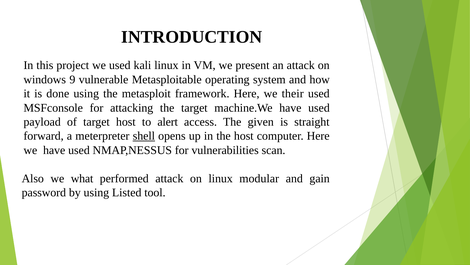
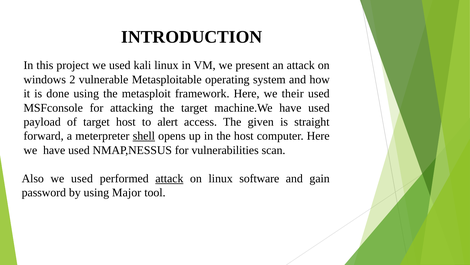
9: 9 -> 2
Also we what: what -> used
attack at (169, 178) underline: none -> present
modular: modular -> software
Listed: Listed -> Major
